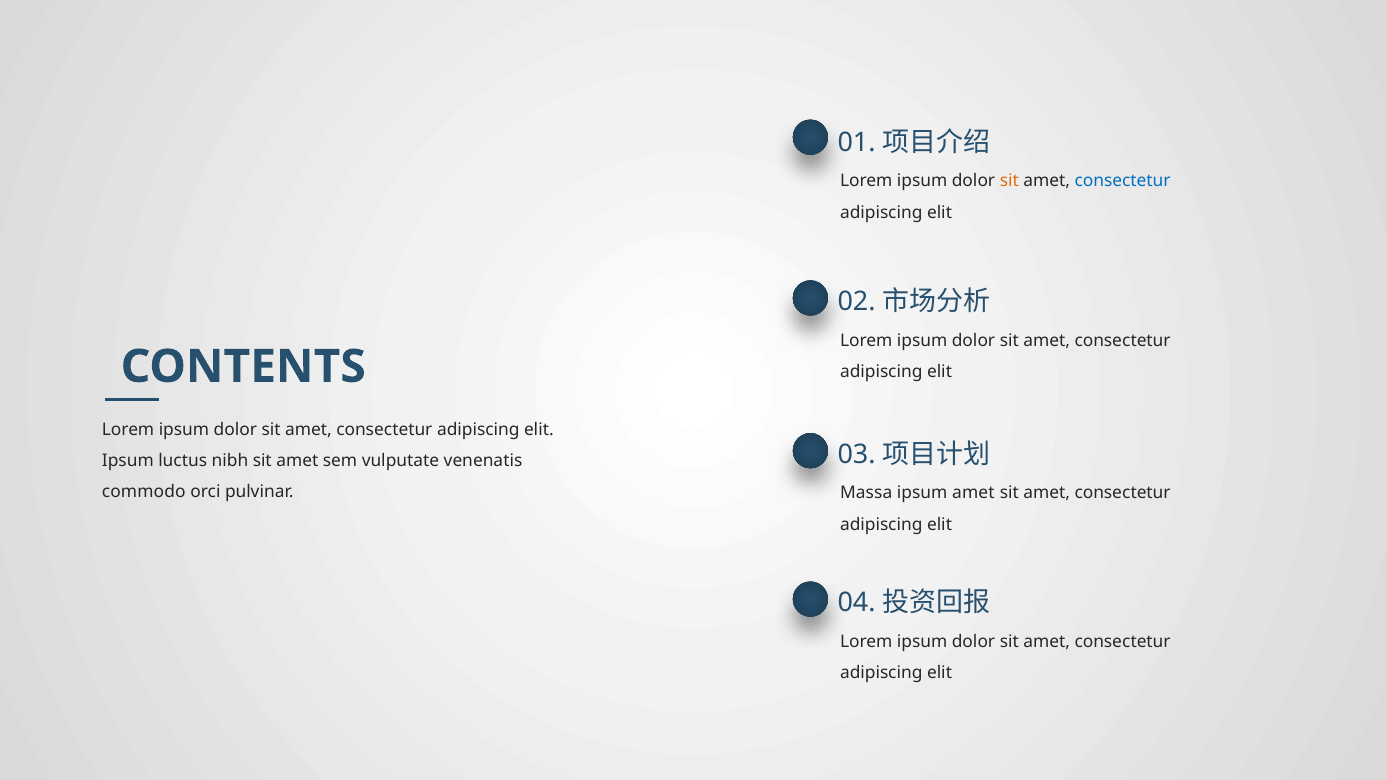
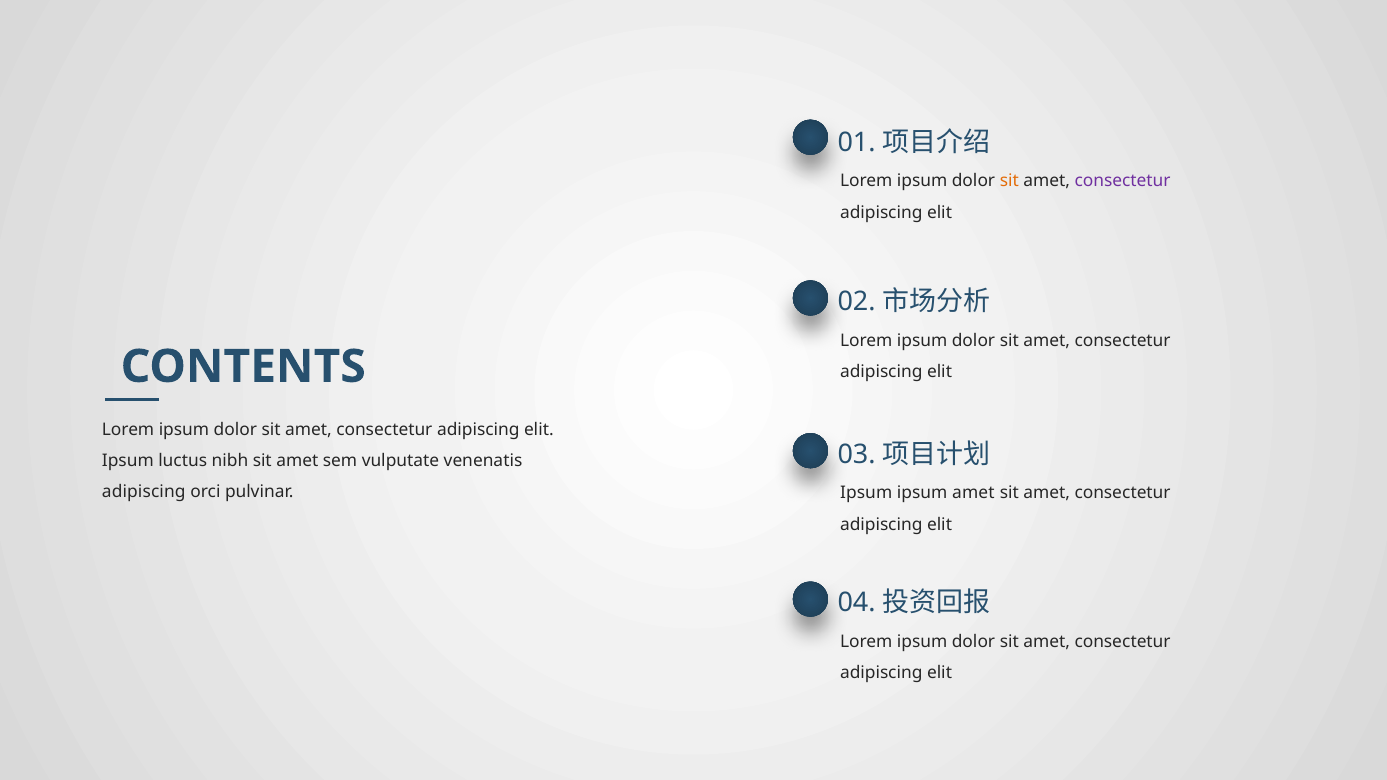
consectetur at (1123, 181) colour: blue -> purple
commodo at (144, 492): commodo -> adipiscing
Massa at (866, 493): Massa -> Ipsum
